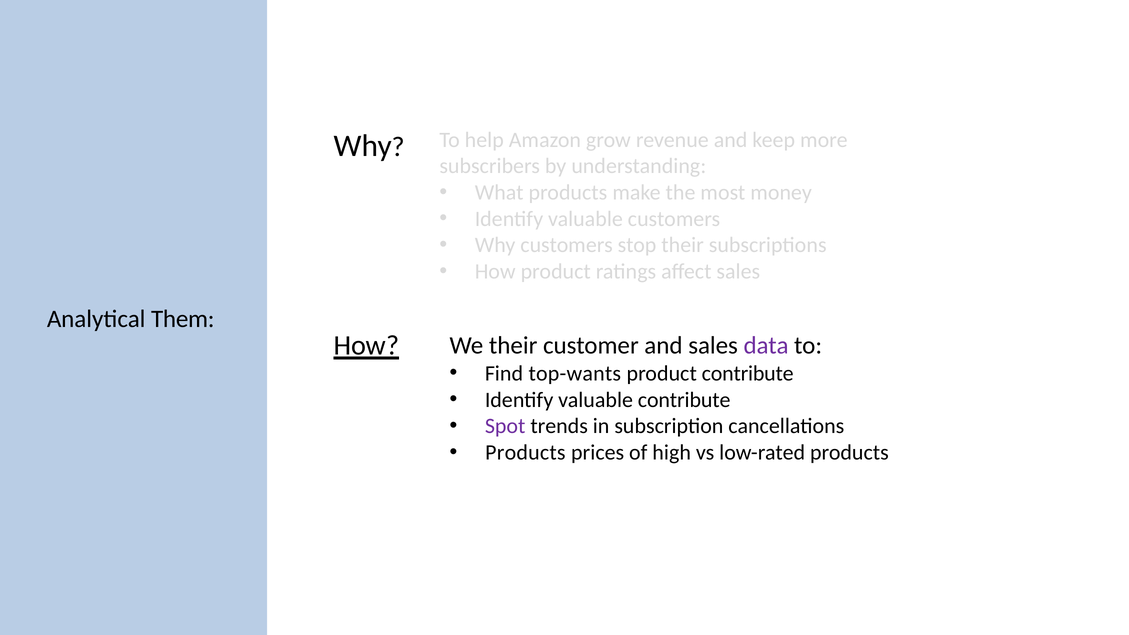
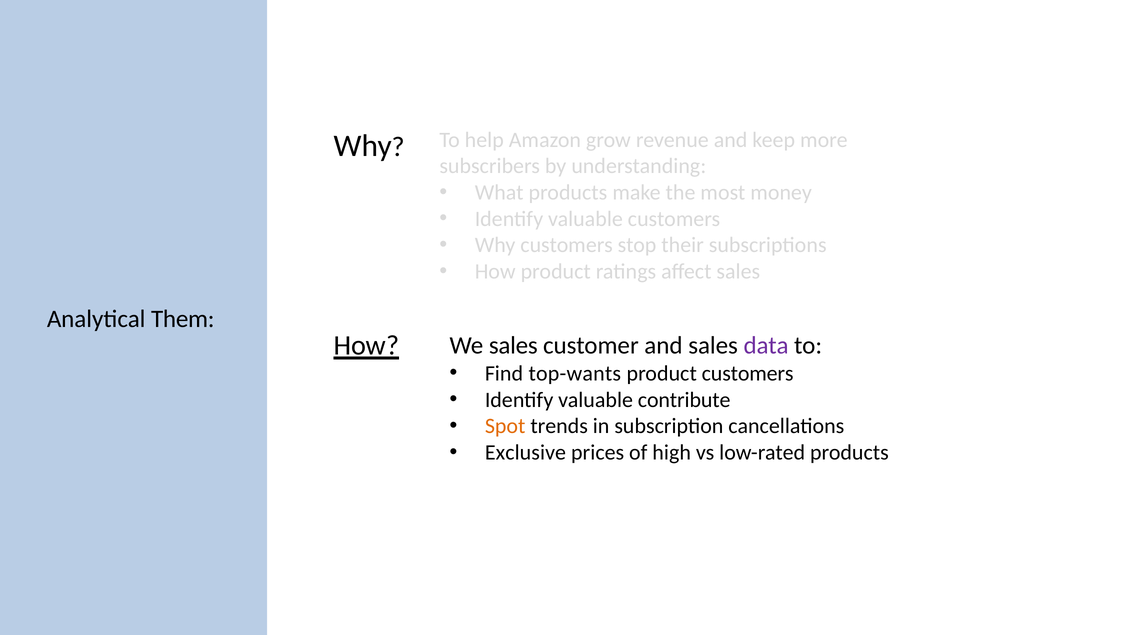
We their: their -> sales
product contribute: contribute -> customers
Spot colour: purple -> orange
Products at (525, 453): Products -> Exclusive
